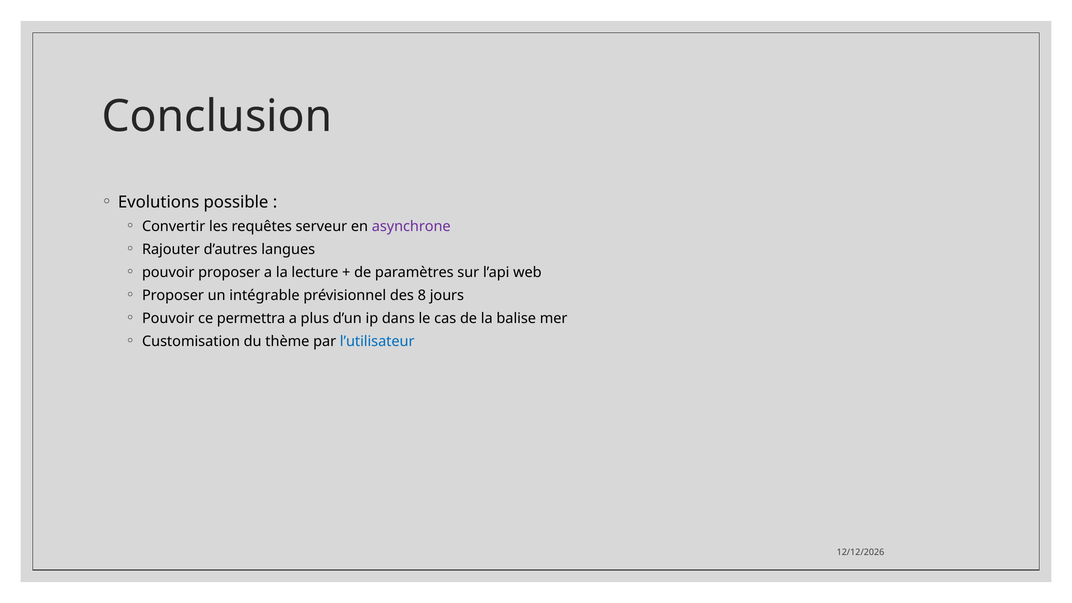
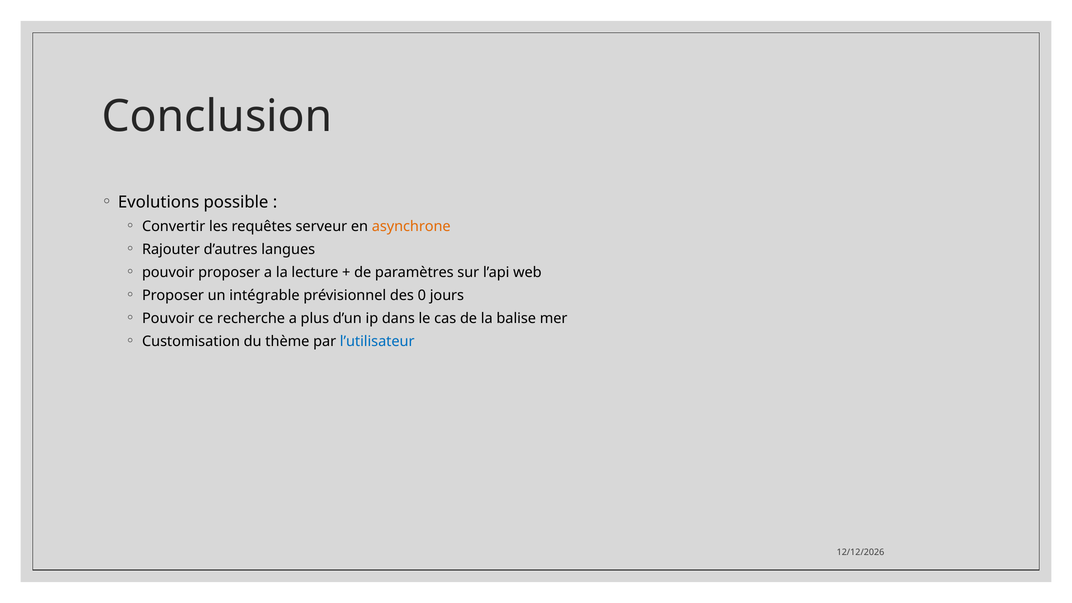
asynchrone colour: purple -> orange
8: 8 -> 0
permettra: permettra -> recherche
